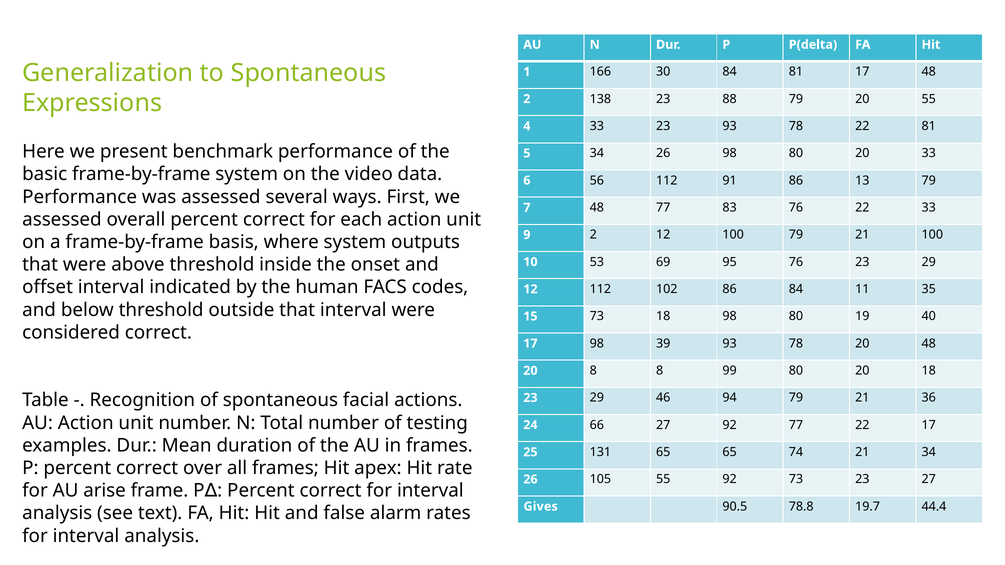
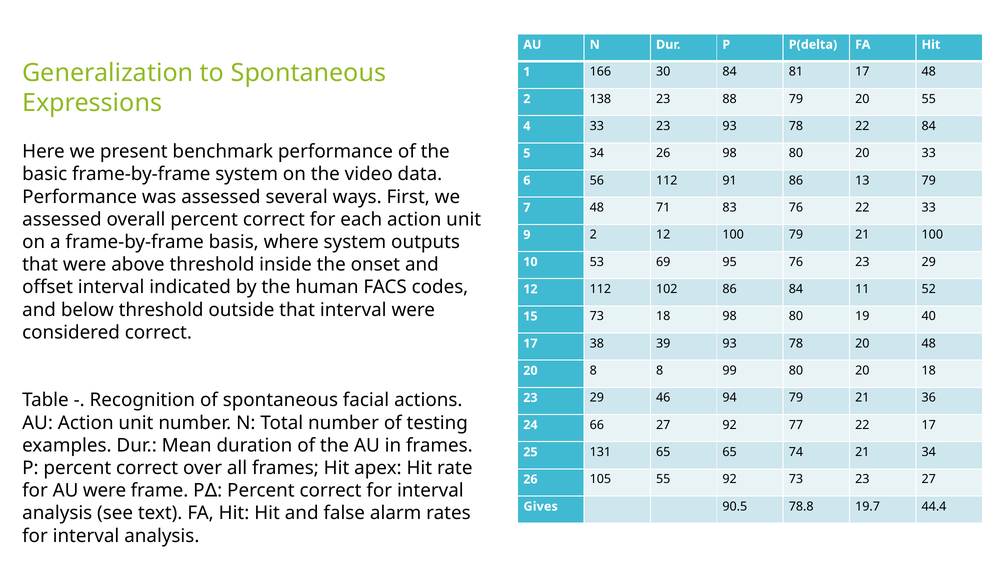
22 81: 81 -> 84
48 77: 77 -> 71
35: 35 -> 52
17 98: 98 -> 38
AU arise: arise -> were
